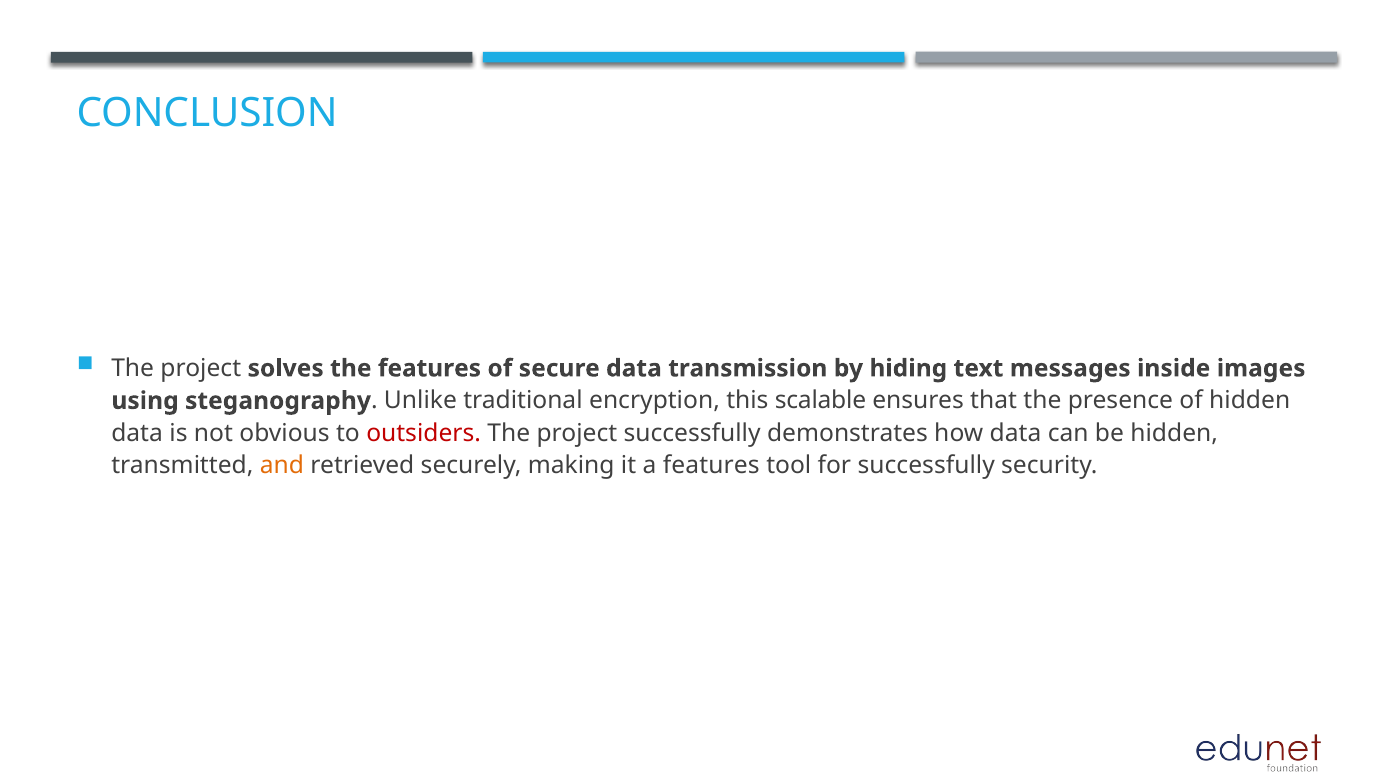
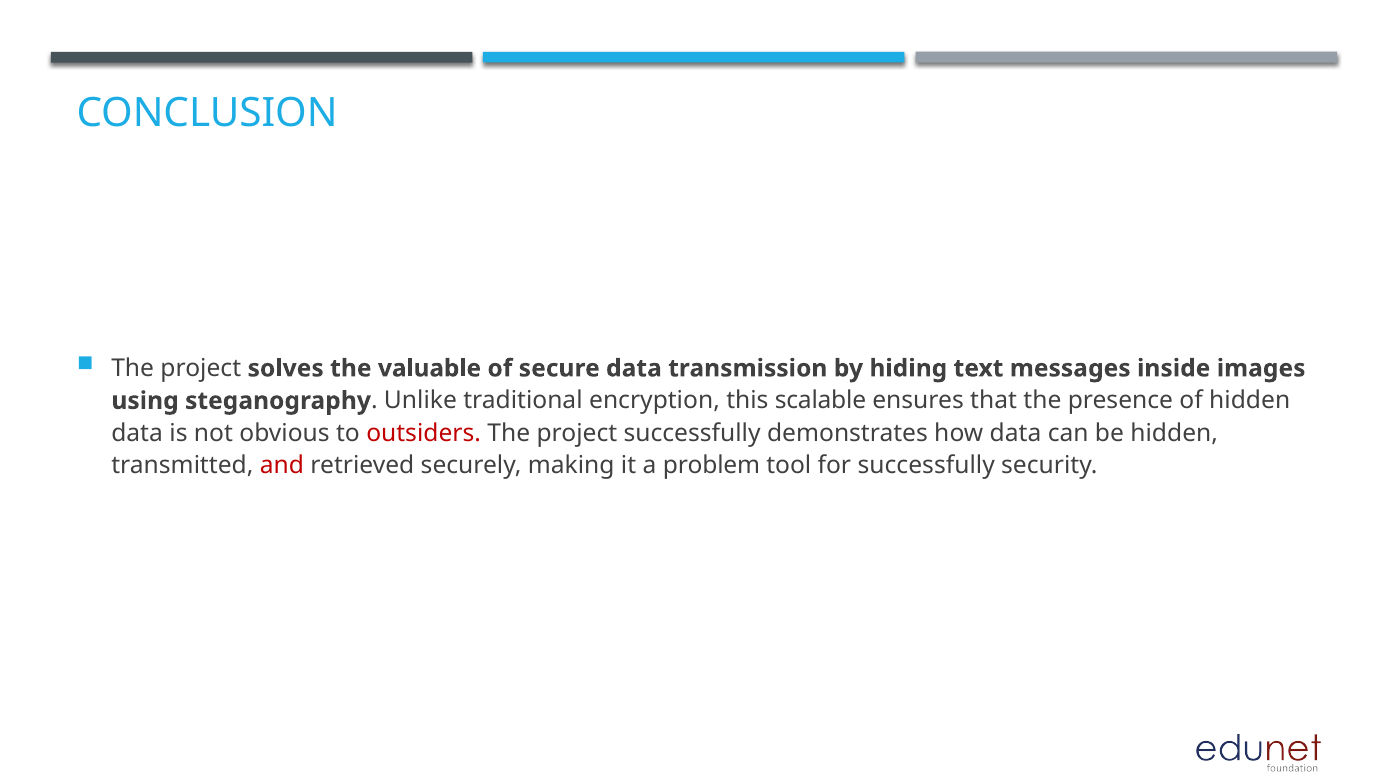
the features: features -> valuable
and colour: orange -> red
a features: features -> problem
